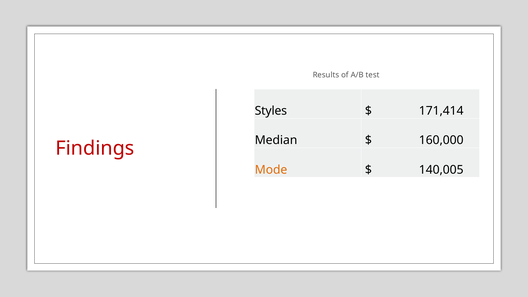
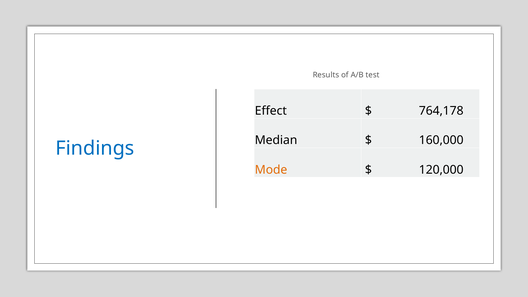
Styles: Styles -> Effect
171,414: 171,414 -> 764,178
Findings colour: red -> blue
140,005: 140,005 -> 120,000
